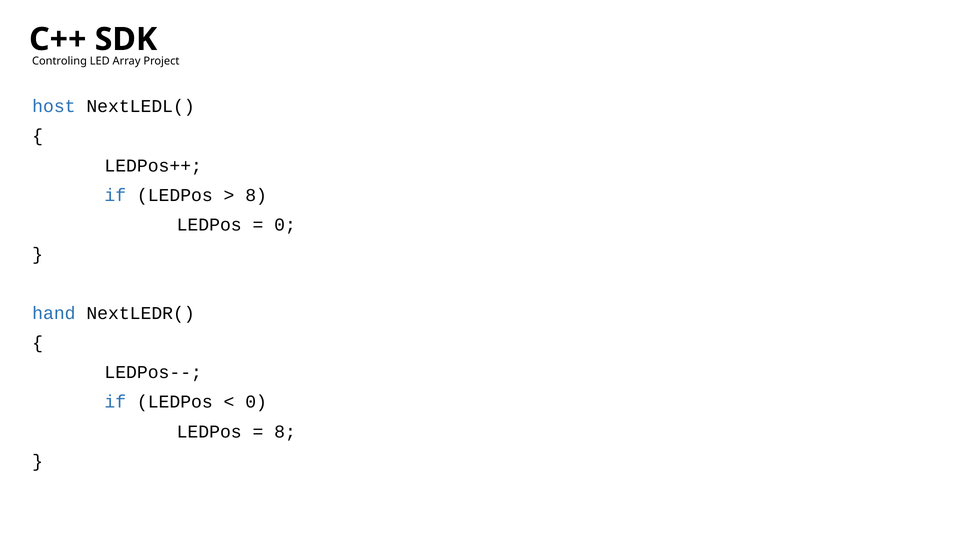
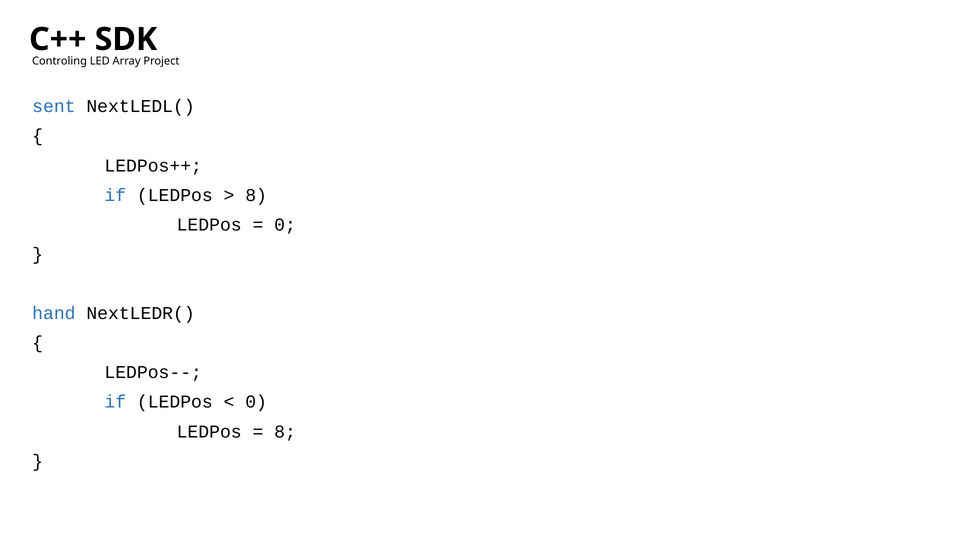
host: host -> sent
